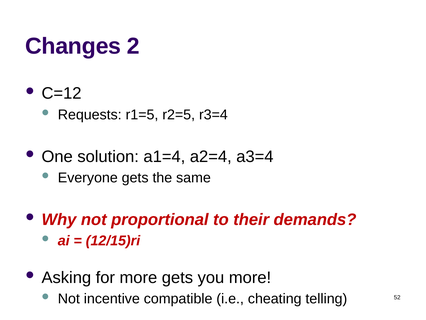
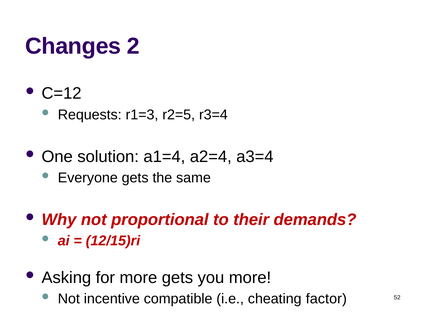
r1=5: r1=5 -> r1=3
telling: telling -> factor
